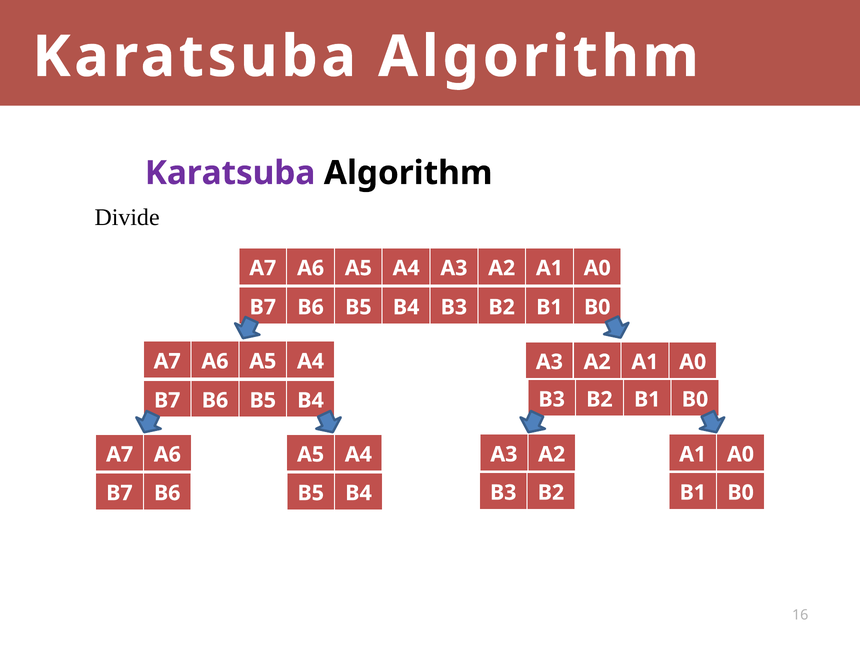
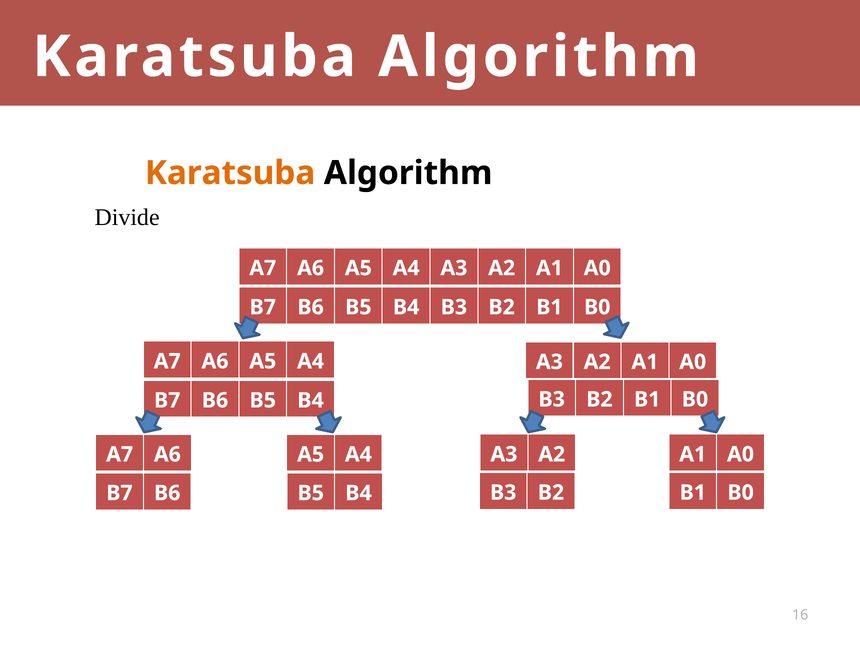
Karatsuba at (230, 173) colour: purple -> orange
